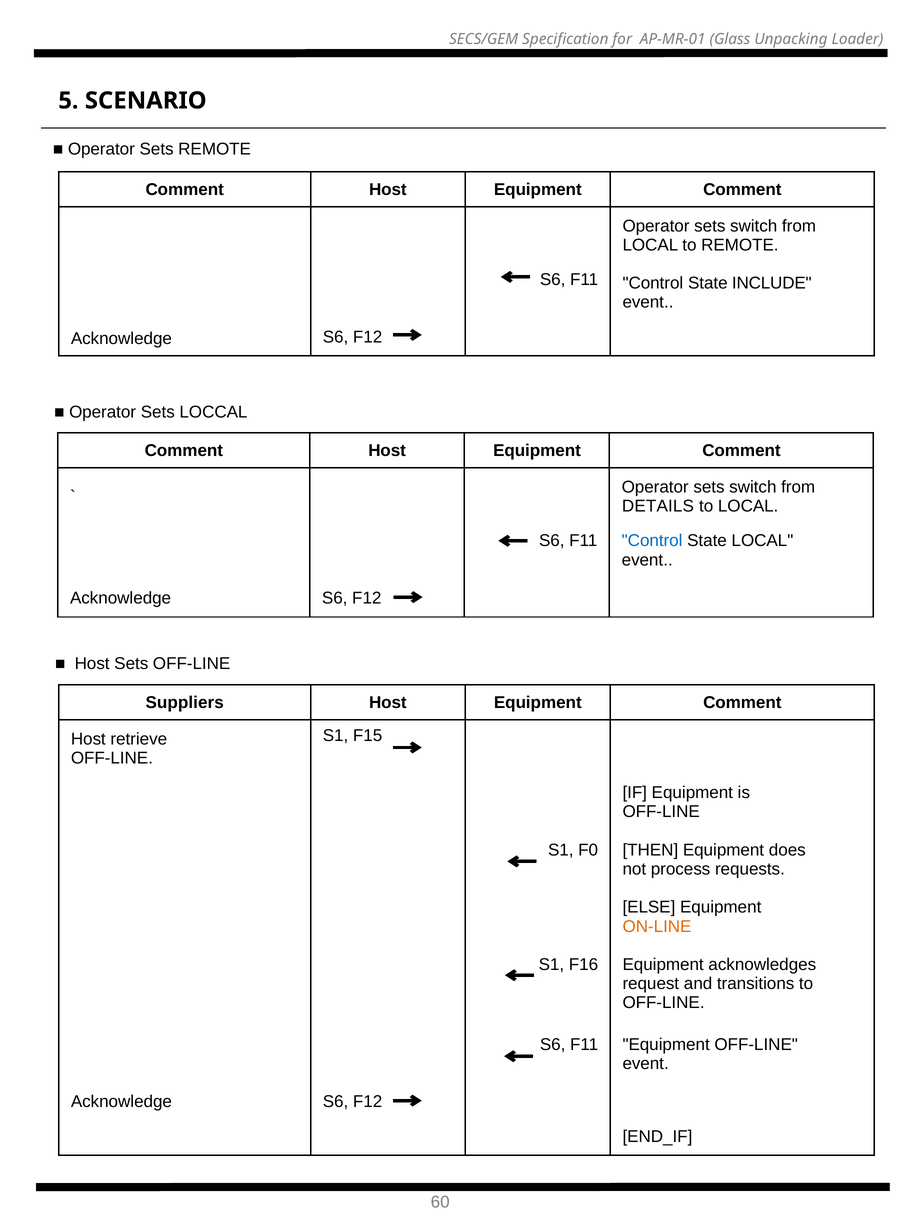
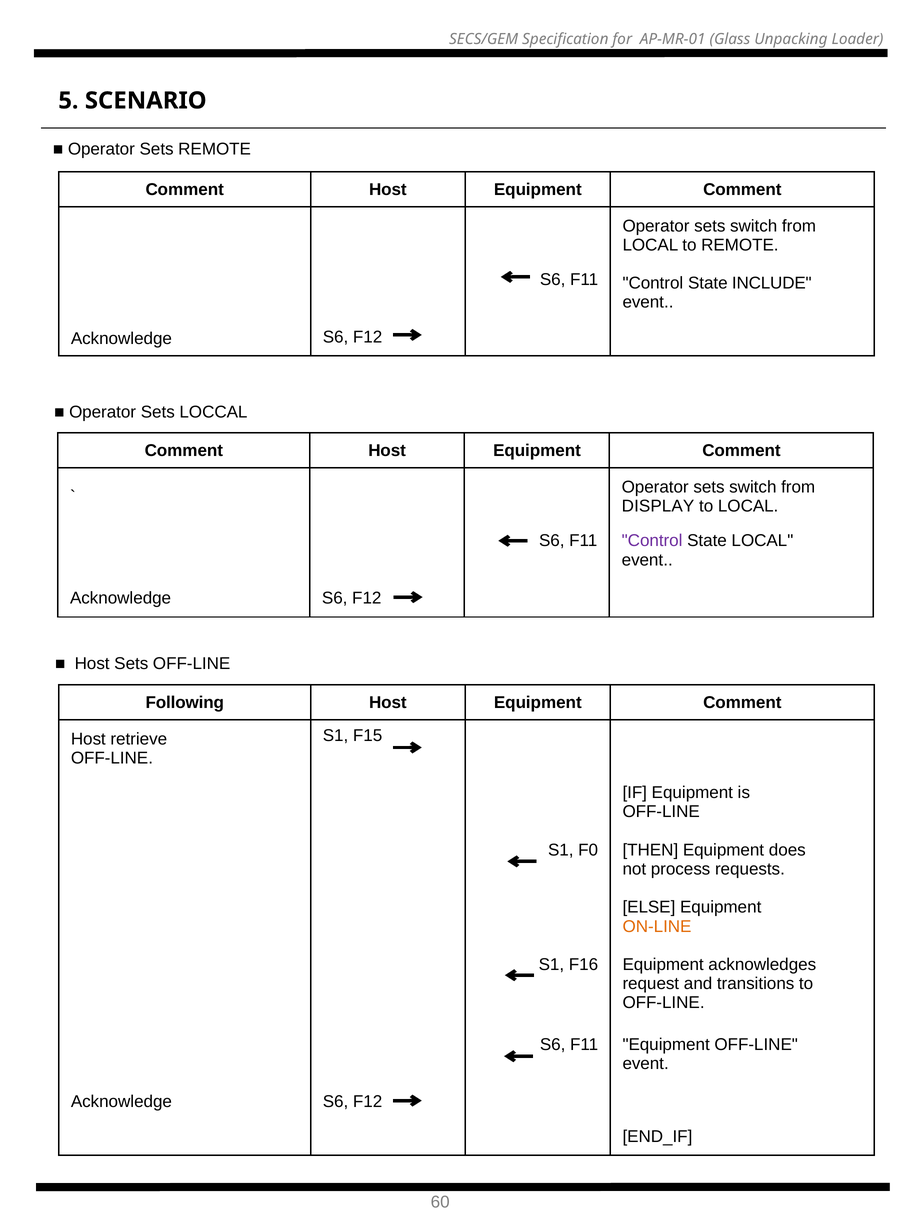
DETAILS: DETAILS -> DISPLAY
Control at (652, 541) colour: blue -> purple
Suppliers: Suppliers -> Following
